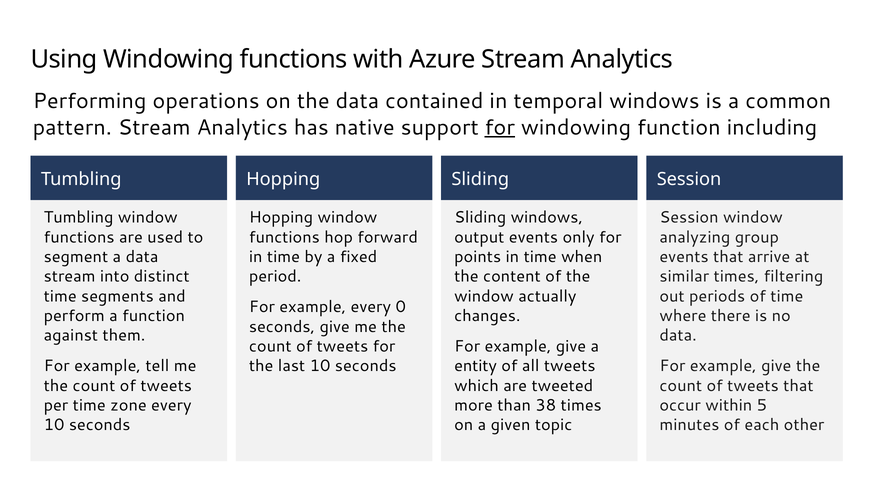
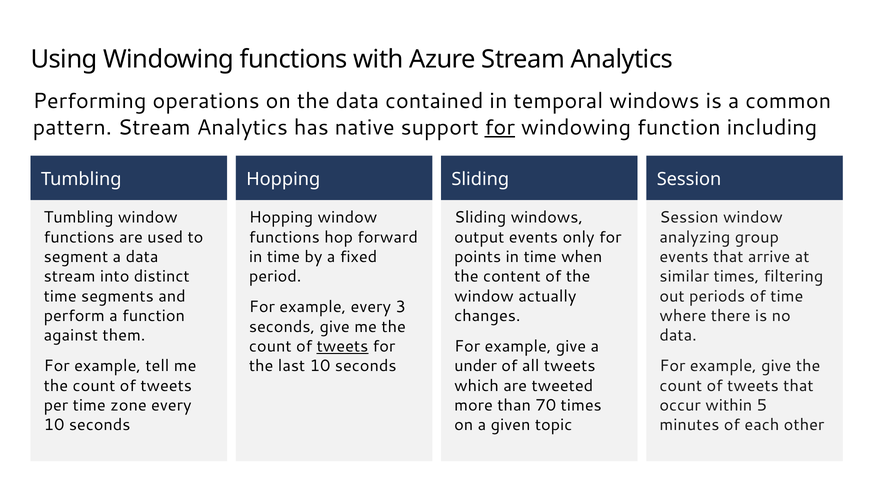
0: 0 -> 3
tweets at (342, 346) underline: none -> present
entity: entity -> under
38: 38 -> 70
